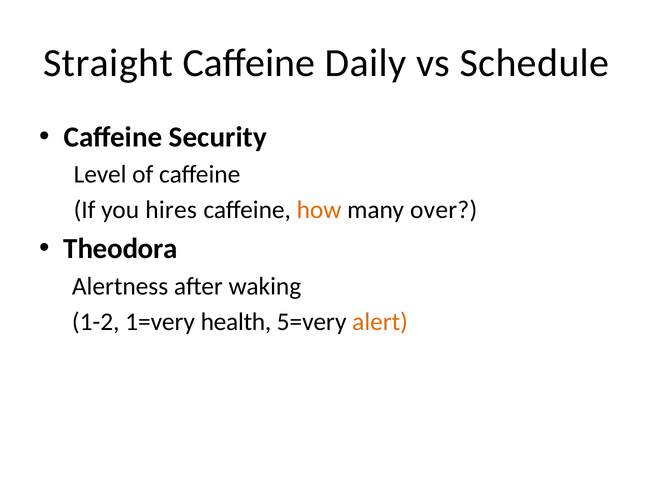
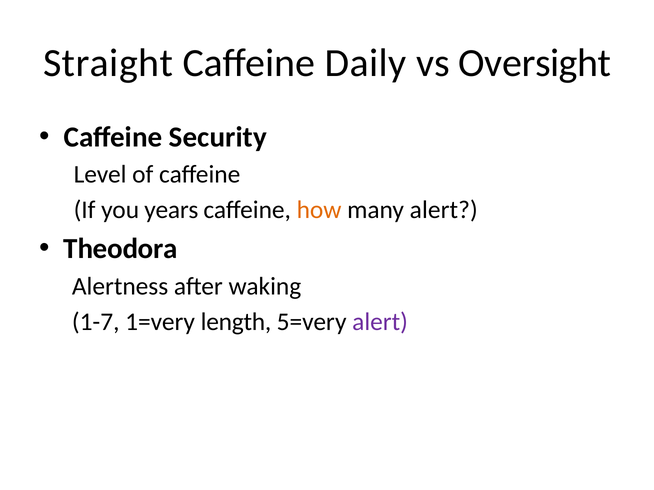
Schedule: Schedule -> Oversight
hires: hires -> years
many over: over -> alert
1-2: 1-2 -> 1-7
health: health -> length
alert at (380, 322) colour: orange -> purple
